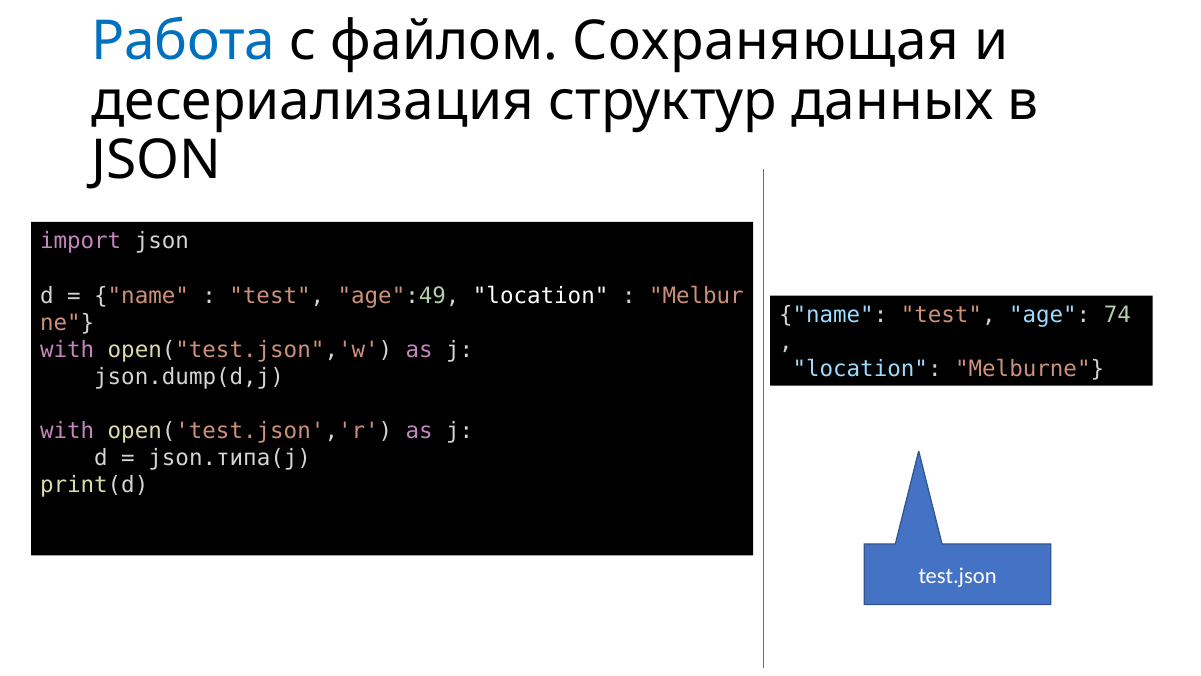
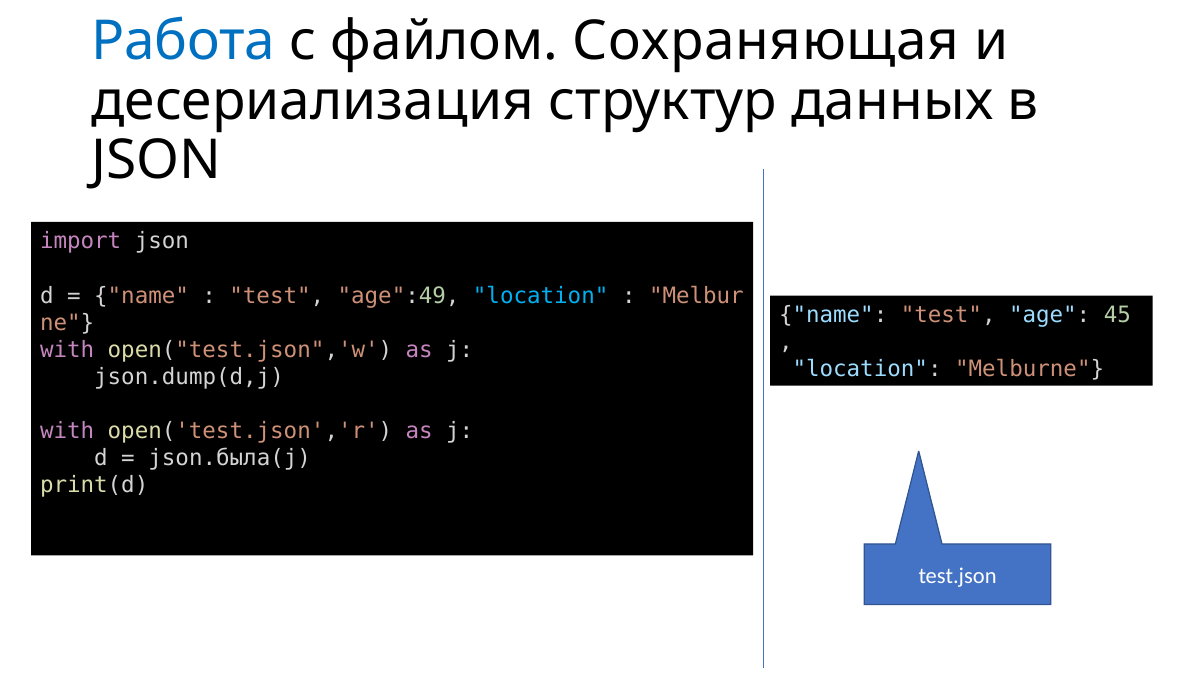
location at (541, 295) colour: white -> light blue
74: 74 -> 45
json.типа(j: json.типа(j -> json.была(j
